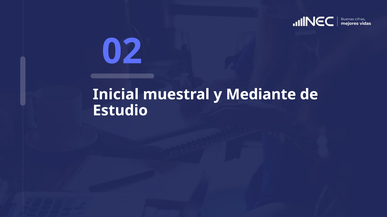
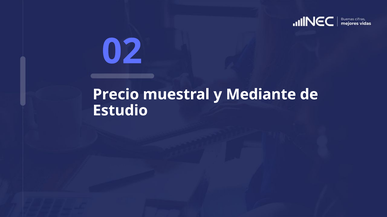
Inicial: Inicial -> Precio
